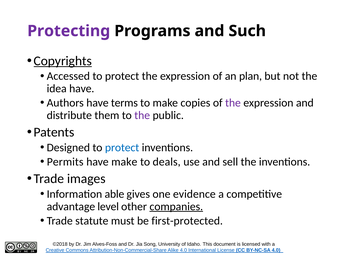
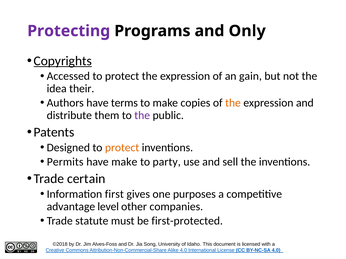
Such: Such -> Only
plan: plan -> gain
idea have: have -> their
the at (233, 103) colour: purple -> orange
protect at (122, 148) colour: blue -> orange
deals: deals -> party
images: images -> certain
able: able -> first
evidence: evidence -> purposes
companies underline: present -> none
